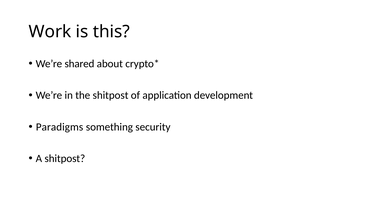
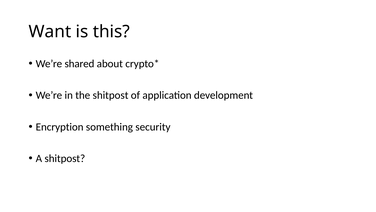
Work: Work -> Want
Paradigms: Paradigms -> Encryption
